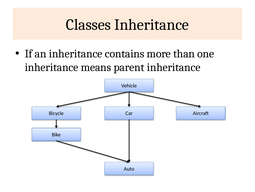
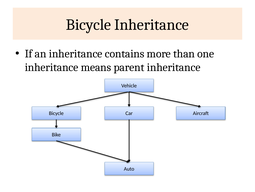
Classes at (88, 25): Classes -> Bicycle
